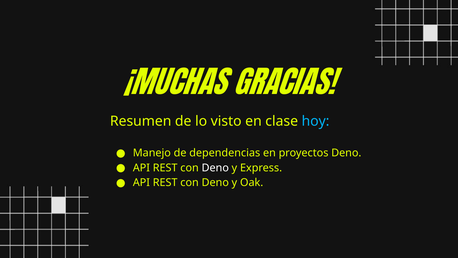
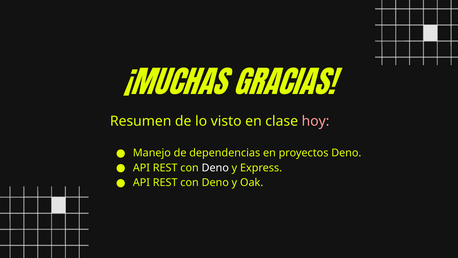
hoy colour: light blue -> pink
